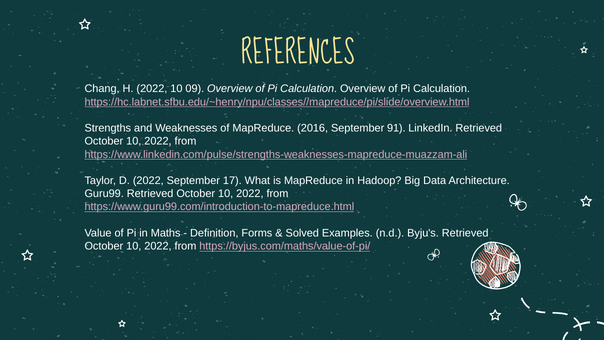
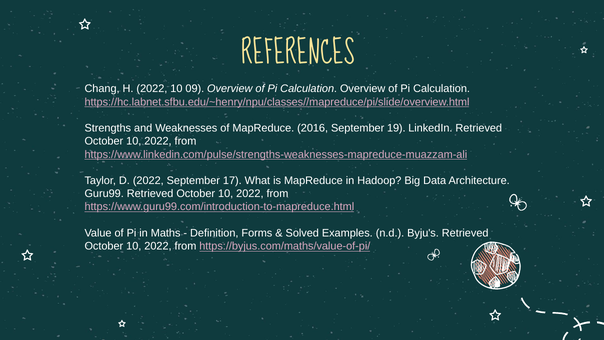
91: 91 -> 19
